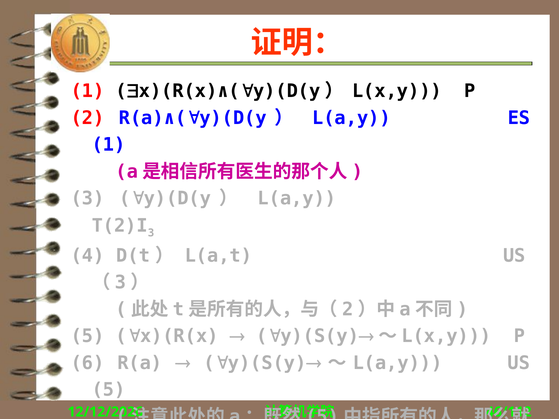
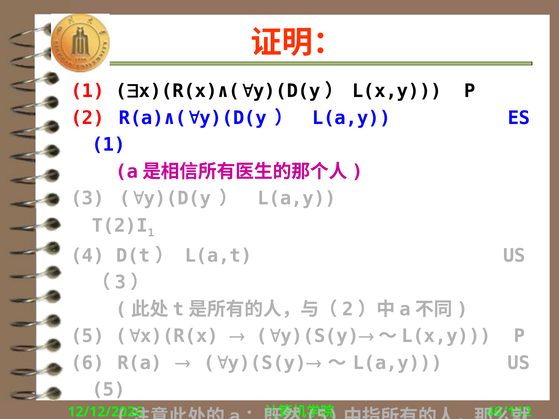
3 at (151, 233): 3 -> 1
